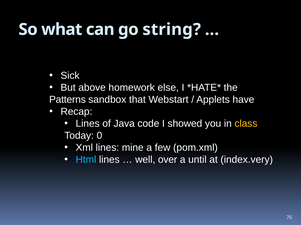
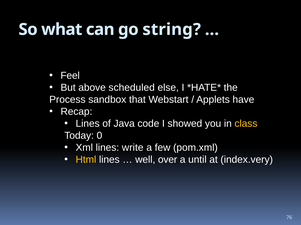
Sick: Sick -> Feel
homework: homework -> scheduled
Patterns: Patterns -> Process
mine: mine -> write
Html colour: light blue -> yellow
